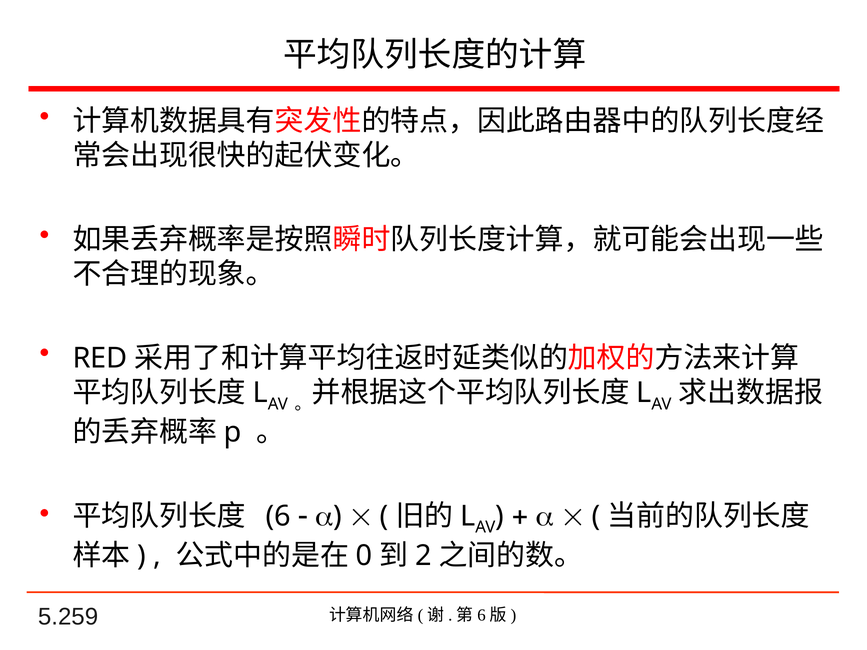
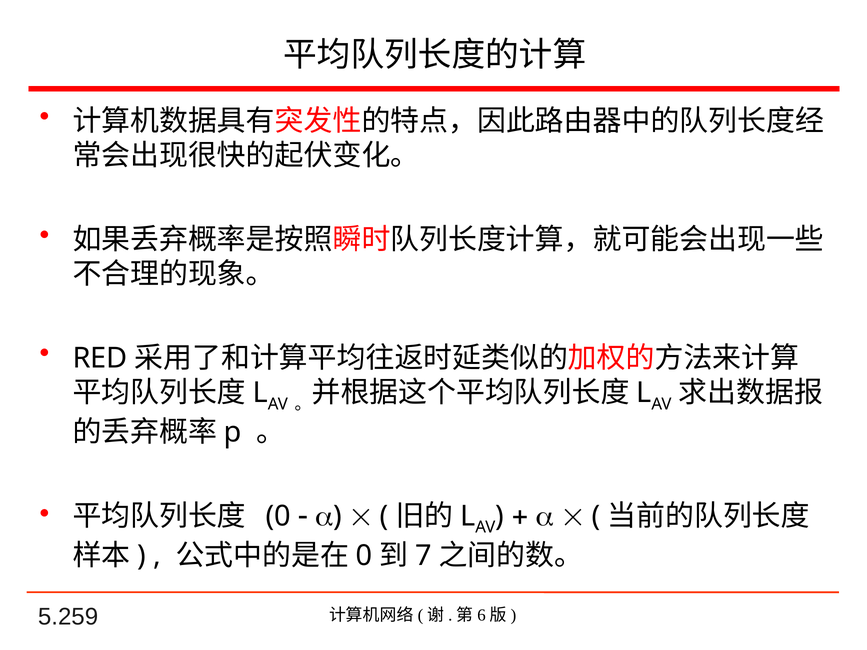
6 at (278, 516): 6 -> 0
2: 2 -> 7
